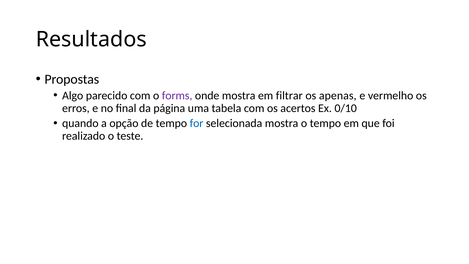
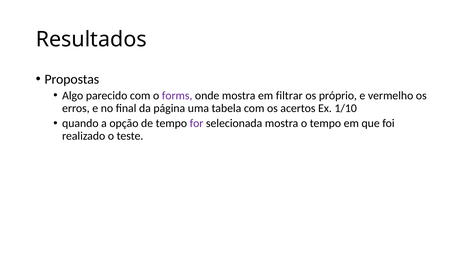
apenas: apenas -> próprio
0/10: 0/10 -> 1/10
for colour: blue -> purple
